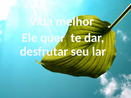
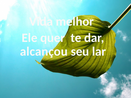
desfrutar: desfrutar -> alcançou
